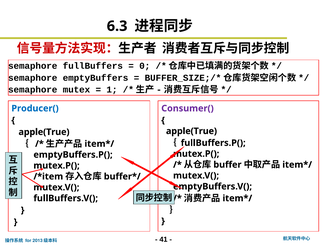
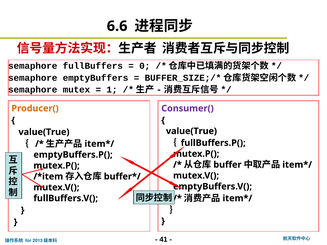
6.3: 6.3 -> 6.6
Producer( colour: blue -> orange
apple(True at (191, 131): apple(True -> value(True
apple(True at (44, 132): apple(True -> value(True
